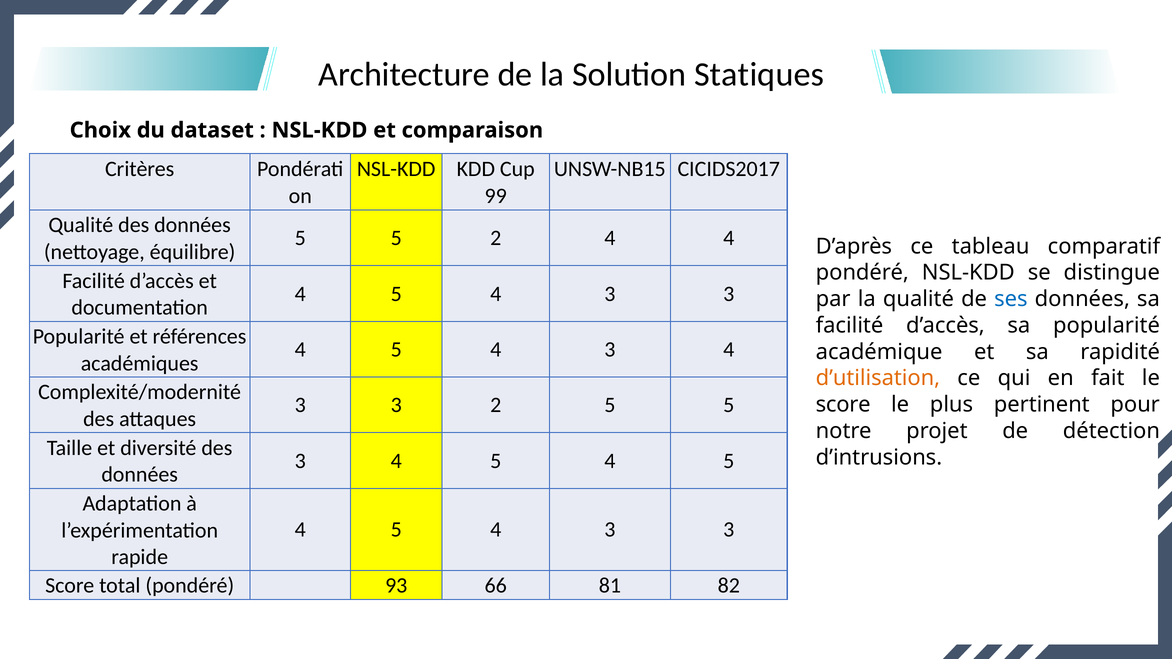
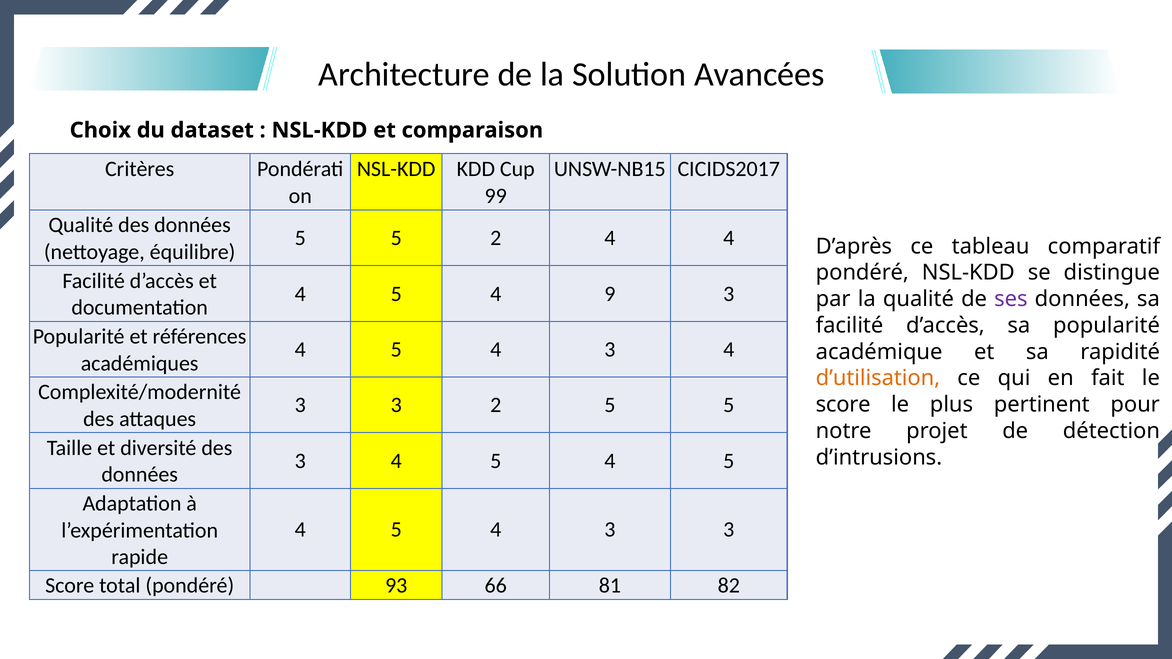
Statiques: Statiques -> Avancées
3 at (610, 294): 3 -> 9
ses colour: blue -> purple
